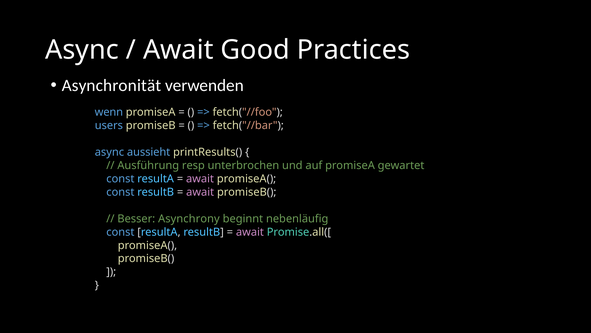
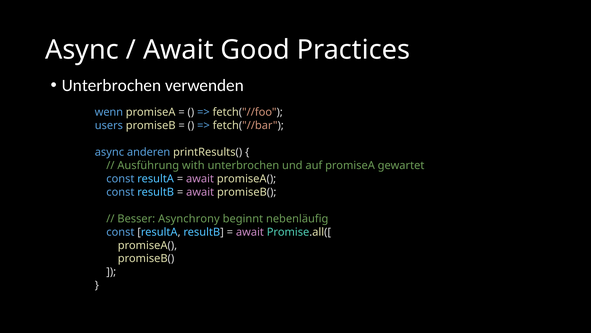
Asynchronität at (111, 85): Asynchronität -> Unterbrochen
aussieht: aussieht -> anderen
resp: resp -> with
